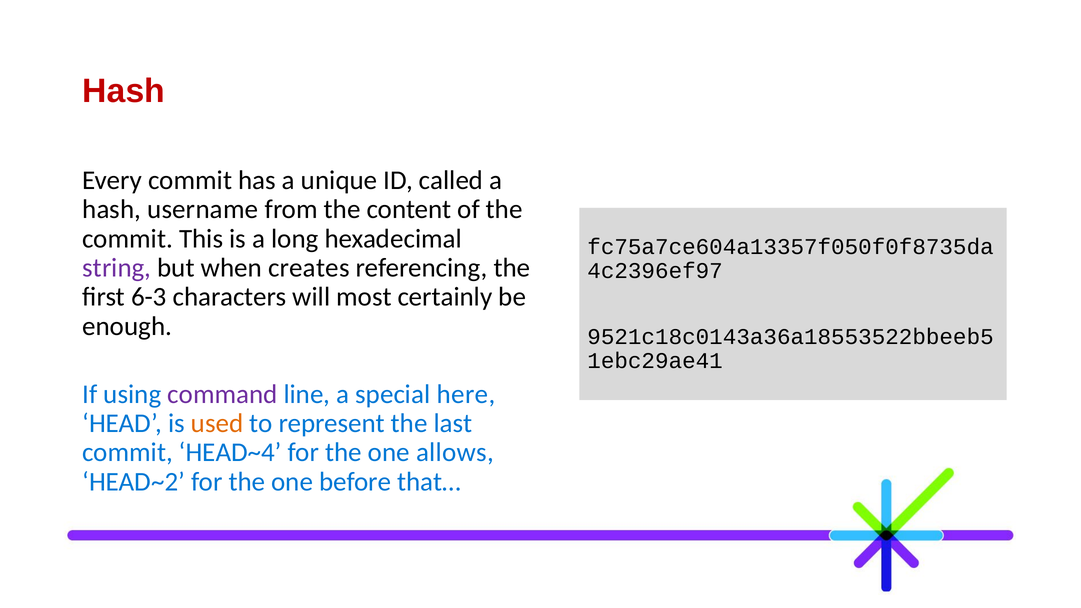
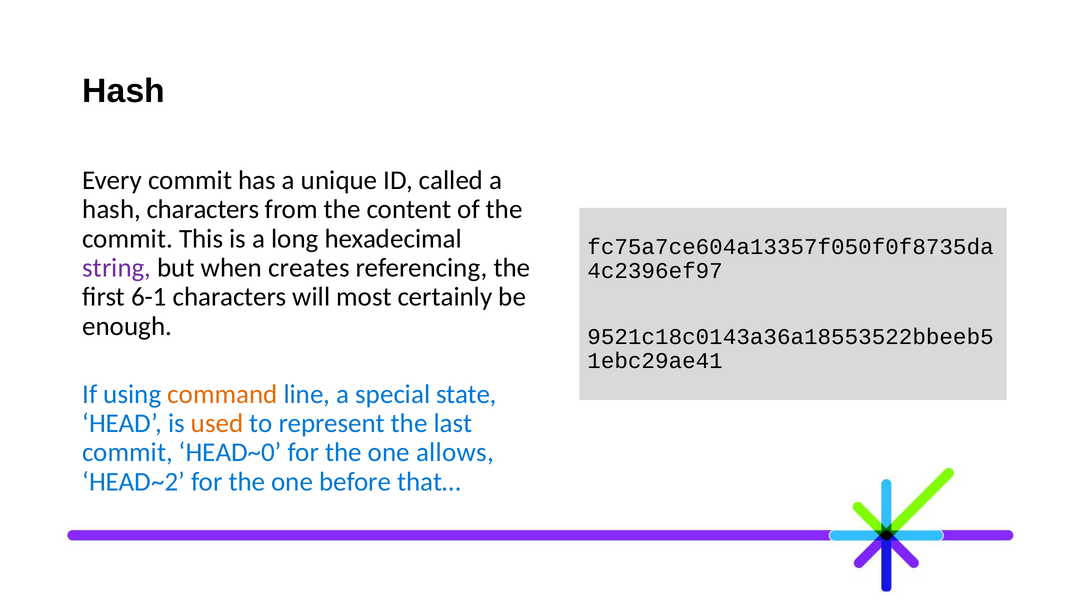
Hash at (124, 91) colour: red -> black
hash username: username -> characters
6-3: 6-3 -> 6-1
command colour: purple -> orange
here: here -> state
HEAD~4: HEAD~4 -> HEAD~0
